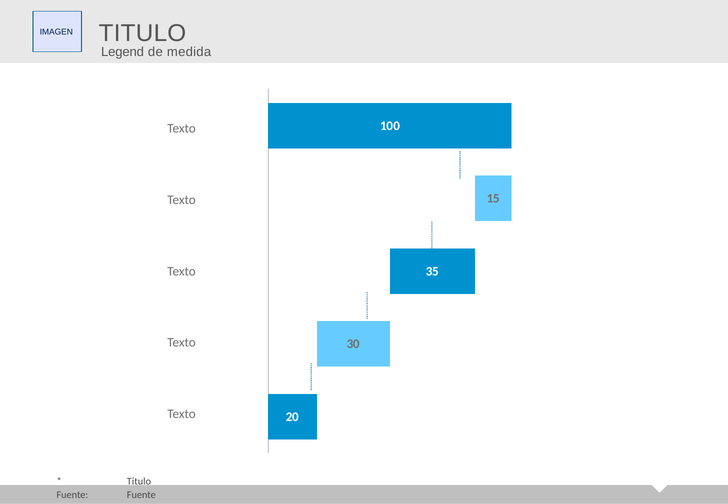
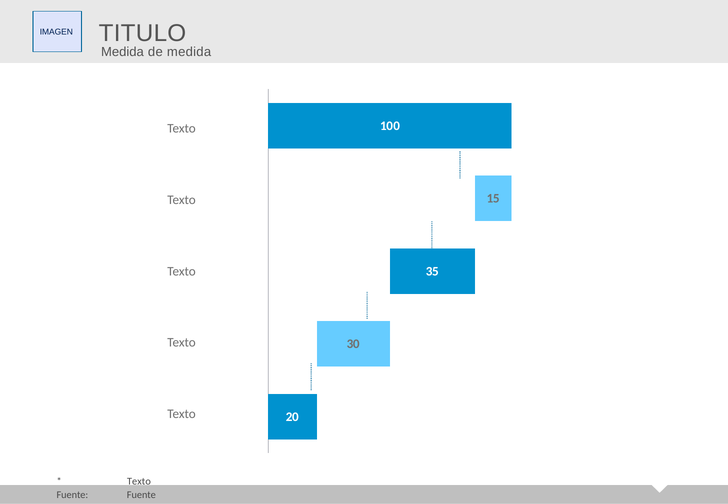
Legend at (122, 52): Legend -> Medida
Titulo at (139, 481): Titulo -> Texto
